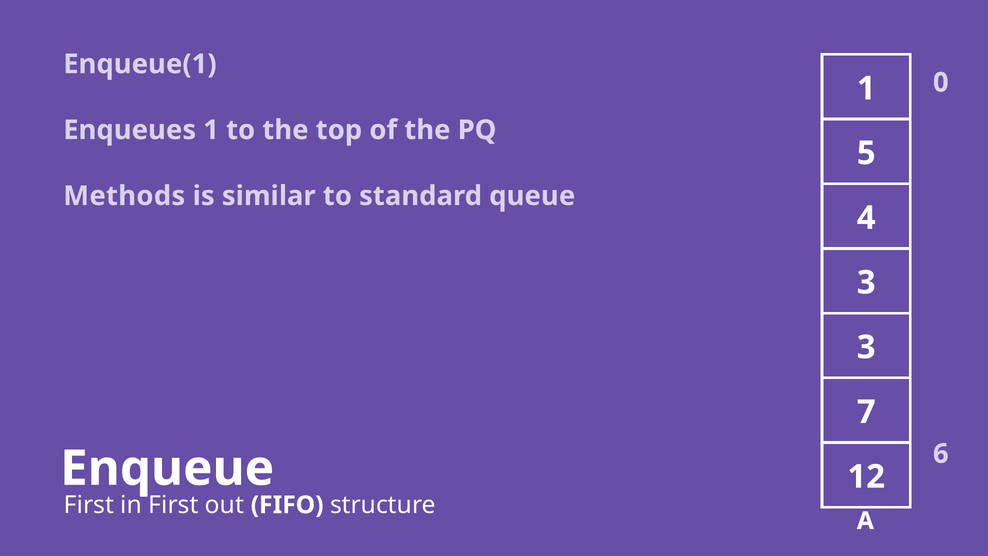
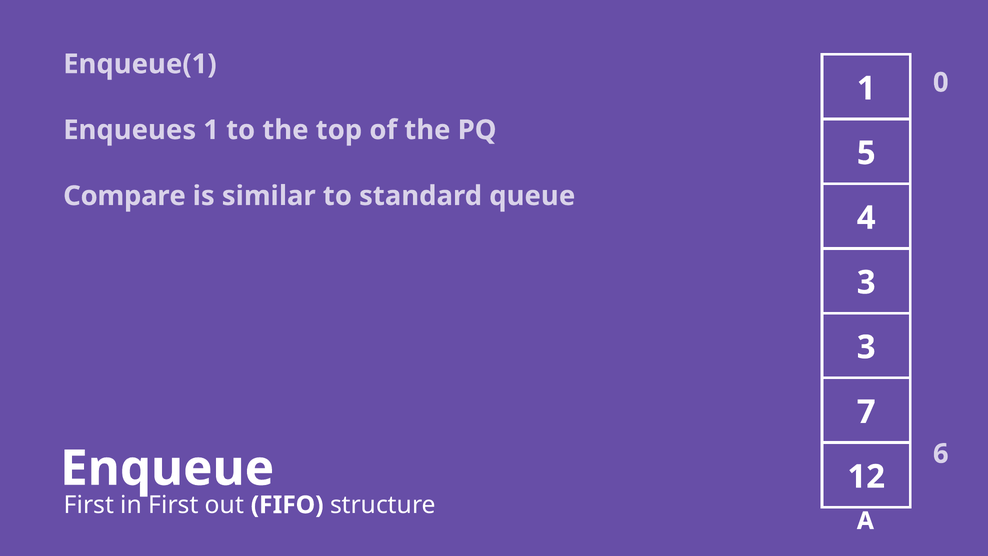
Methods: Methods -> Compare
